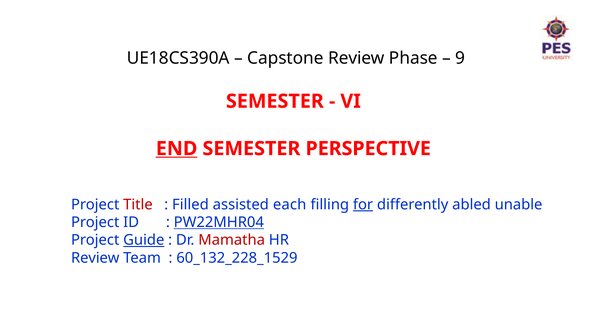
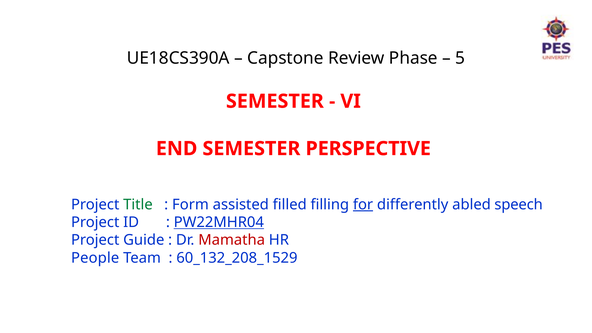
9: 9 -> 5
END underline: present -> none
Title colour: red -> green
Filled: Filled -> Form
each: each -> filled
unable: unable -> speech
Guide underline: present -> none
Review at (95, 258): Review -> People
60_132_228_1529: 60_132_228_1529 -> 60_132_208_1529
